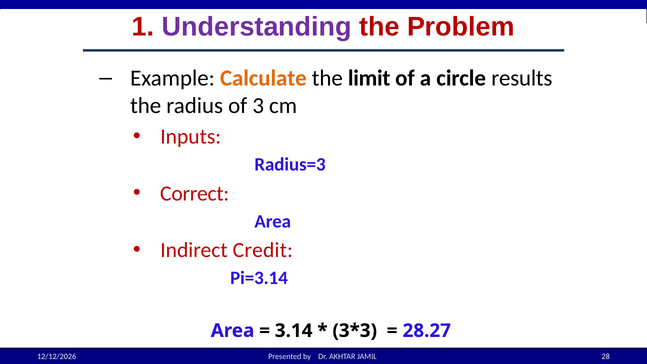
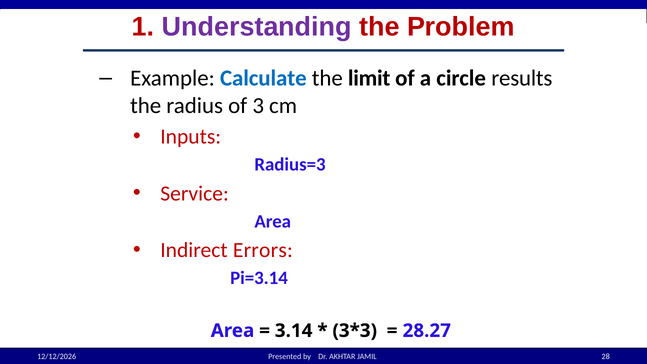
Calculate colour: orange -> blue
Correct: Correct -> Service
Credit: Credit -> Errors
